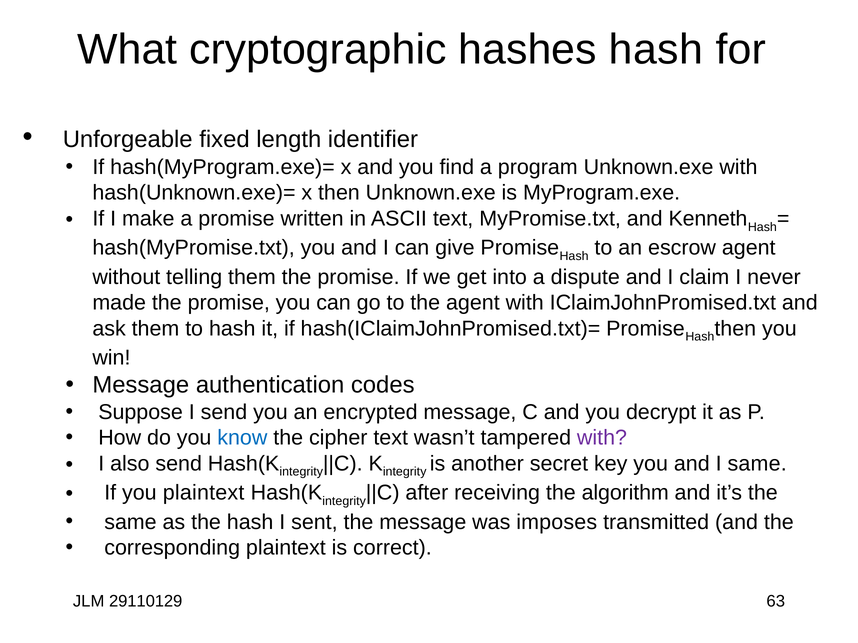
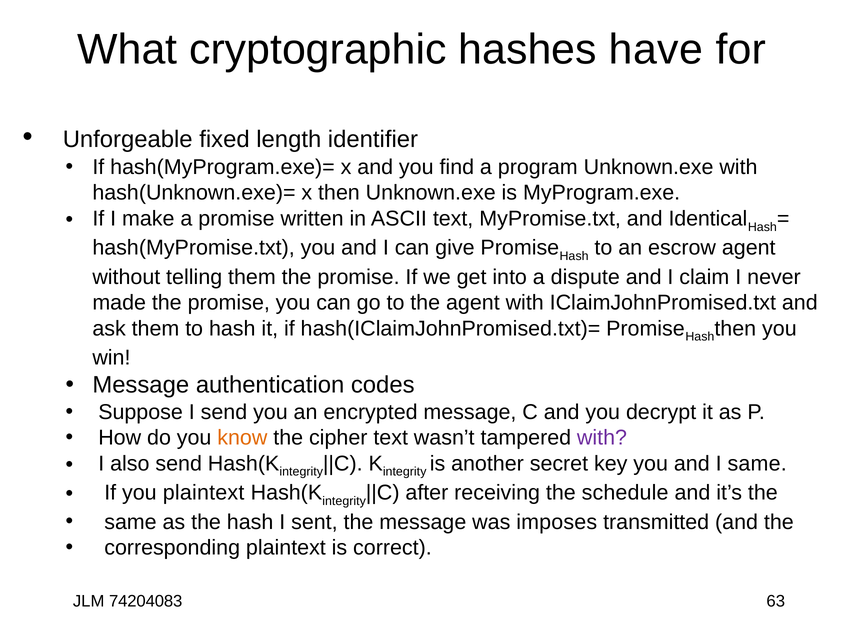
hashes hash: hash -> have
Kenneth: Kenneth -> Identical
know colour: blue -> orange
algorithm: algorithm -> schedule
29110129: 29110129 -> 74204083
